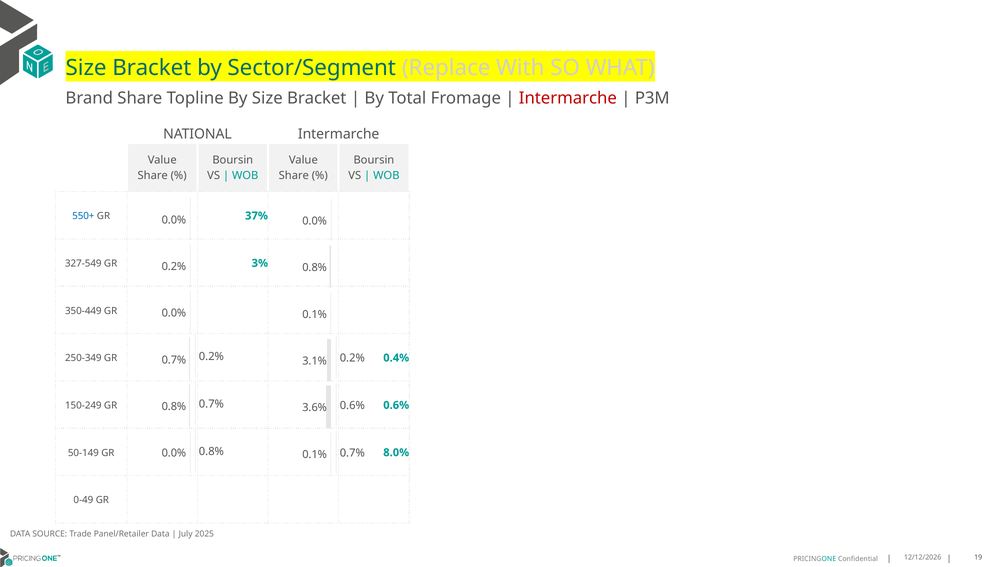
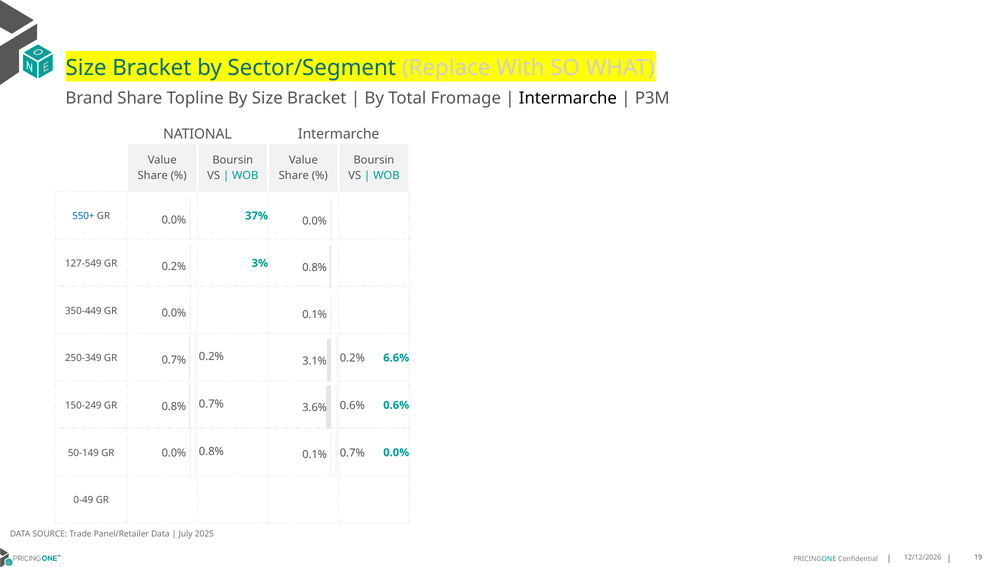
Intermarche at (568, 98) colour: red -> black
327-549: 327-549 -> 127-549
0.4%: 0.4% -> 6.6%
GR 8.0%: 8.0% -> 0.0%
